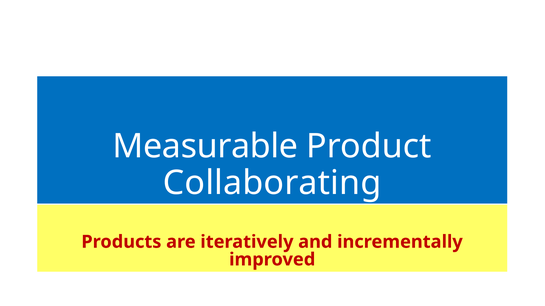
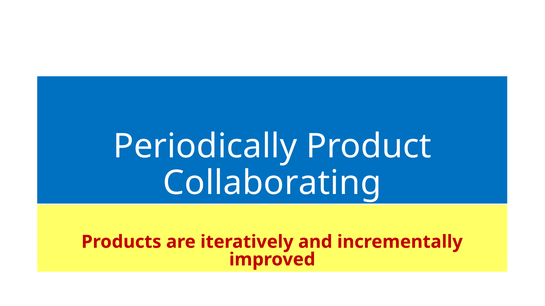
Measurable: Measurable -> Periodically
